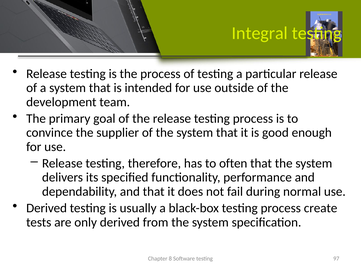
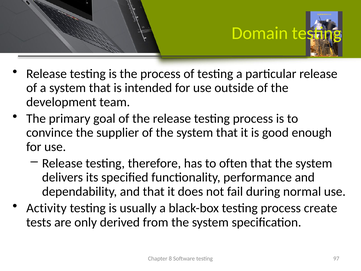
Integral: Integral -> Domain
Derived at (47, 208): Derived -> Activity
